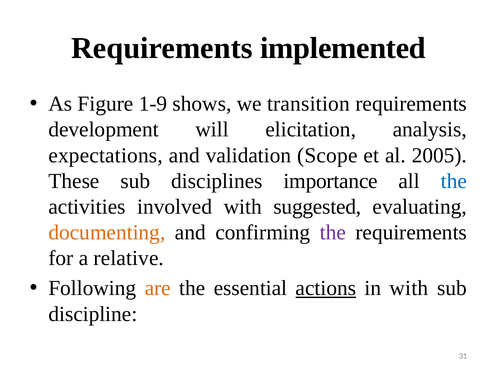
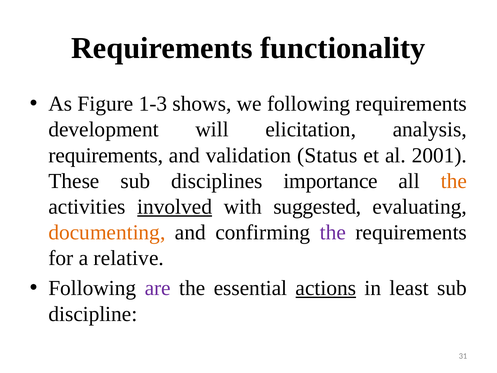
implemented: implemented -> functionality
1-9: 1-9 -> 1-3
we transition: transition -> following
expectations at (106, 155): expectations -> requirements
Scope: Scope -> Status
2005: 2005 -> 2001
the at (454, 181) colour: blue -> orange
involved underline: none -> present
are colour: orange -> purple
in with: with -> least
